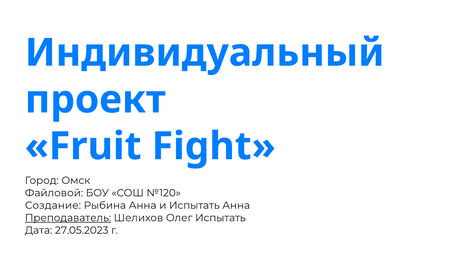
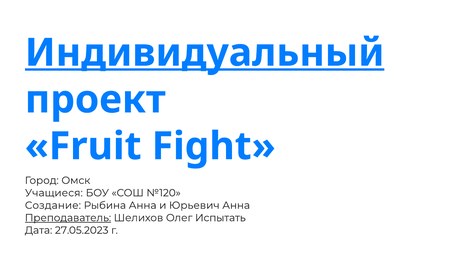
Индивидуальный underline: none -> present
Файловой: Файловой -> Учащиеся
и Испытать: Испытать -> Юрьевич
